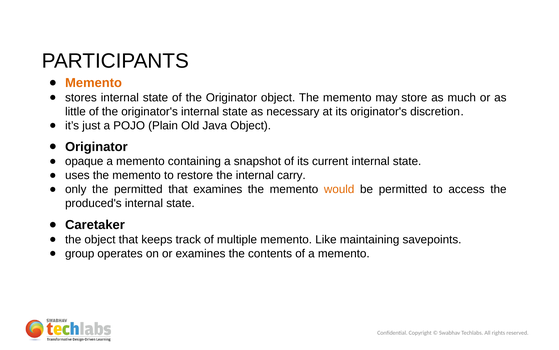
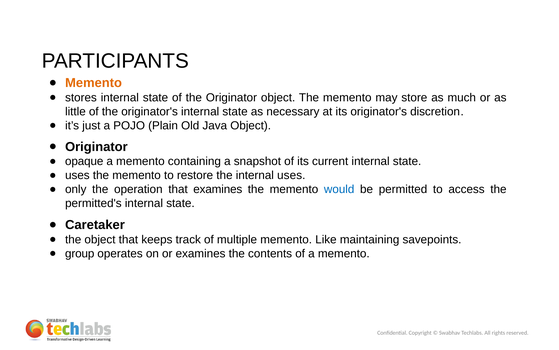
internal carry: carry -> uses
the permitted: permitted -> operation
would colour: orange -> blue
produced's: produced's -> permitted's
